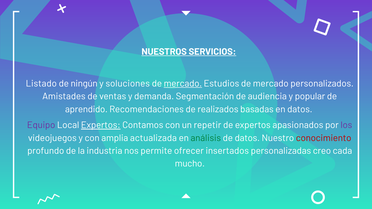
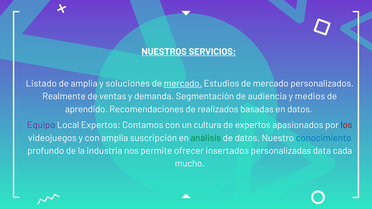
de ningún: ningún -> amplia
Amistades: Amistades -> Realmente
popular: popular -> medios
Expertos at (101, 125) underline: present -> none
repetir: repetir -> cultura
los colour: purple -> red
actualizada: actualizada -> suscripción
conocimiento colour: red -> blue
creo: creo -> data
